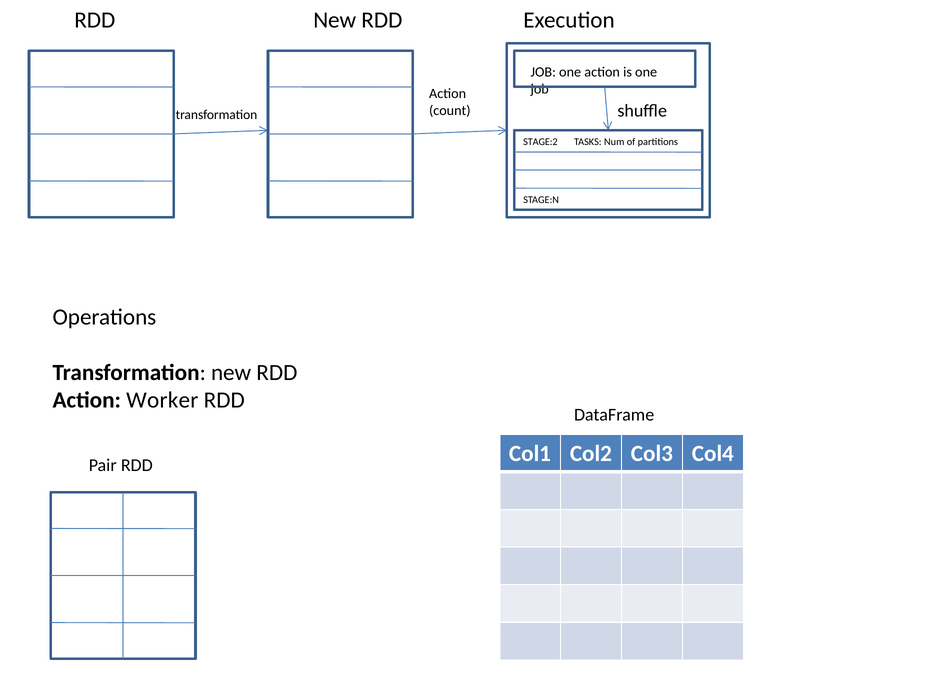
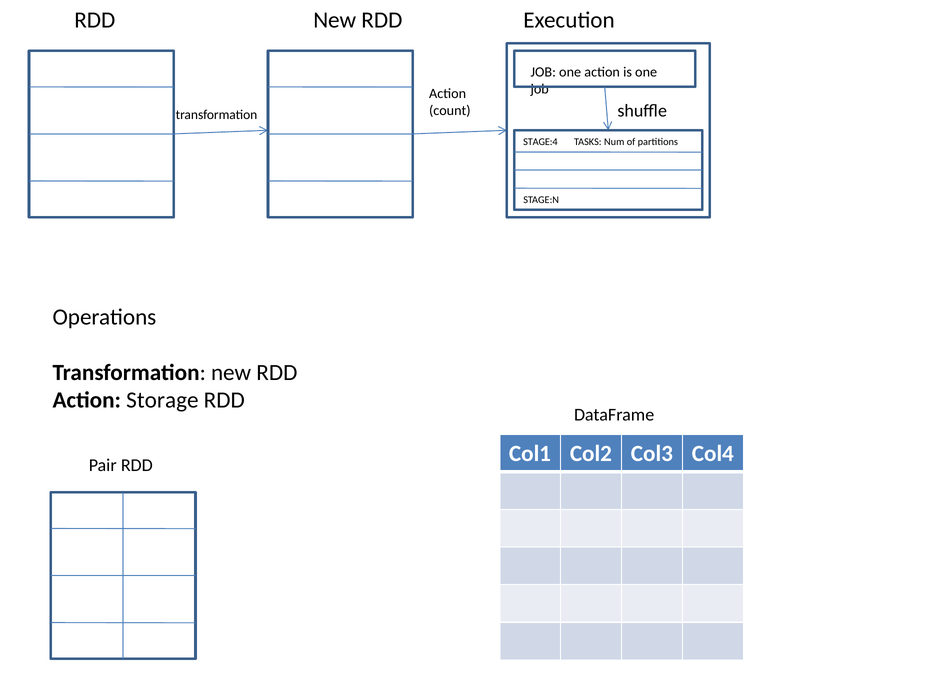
STAGE:2: STAGE:2 -> STAGE:4
Worker: Worker -> Storage
